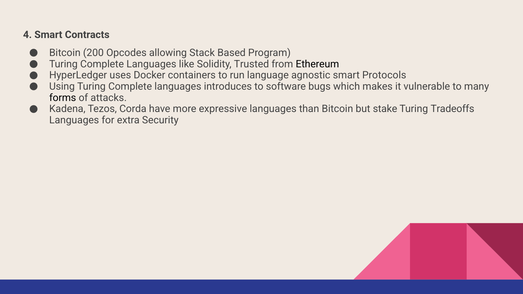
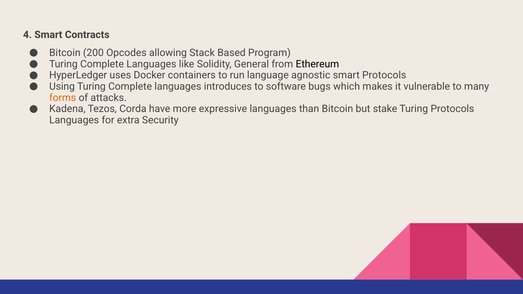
Trusted: Trusted -> General
forms colour: black -> orange
Turing Tradeoffs: Tradeoffs -> Protocols
